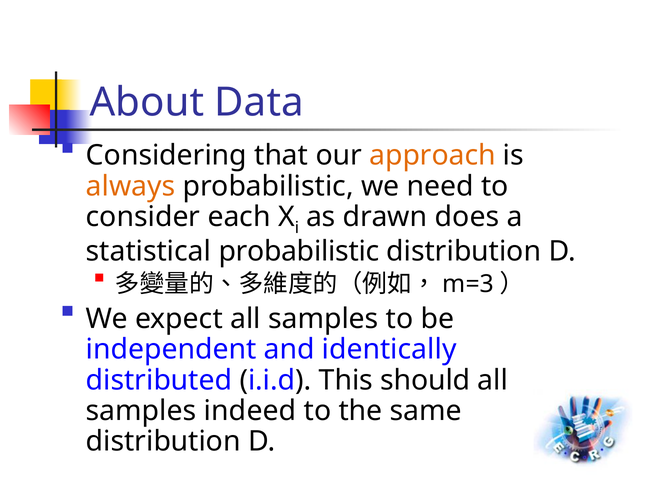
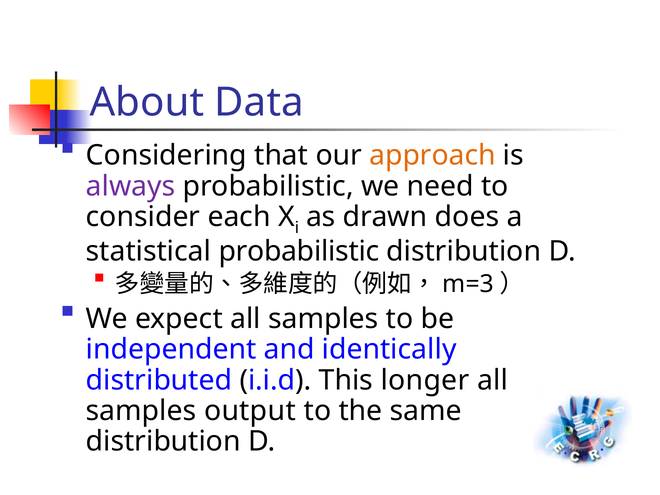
always colour: orange -> purple
should: should -> longer
indeed: indeed -> output
